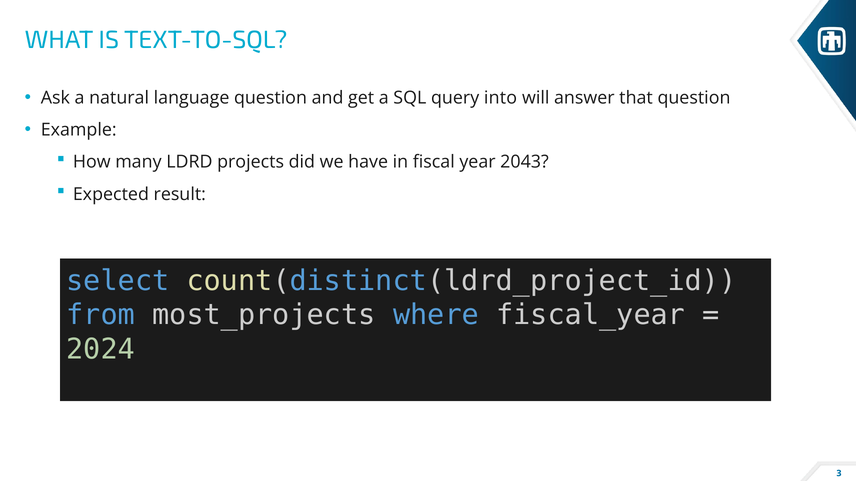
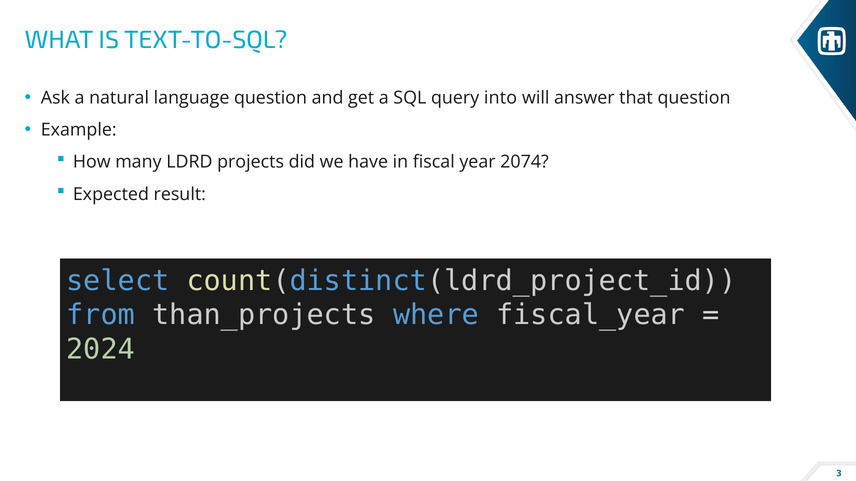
2043: 2043 -> 2074
most_projects: most_projects -> than_projects
